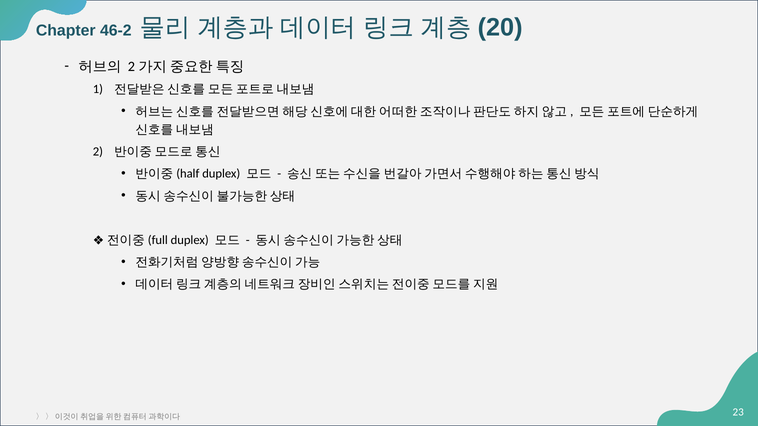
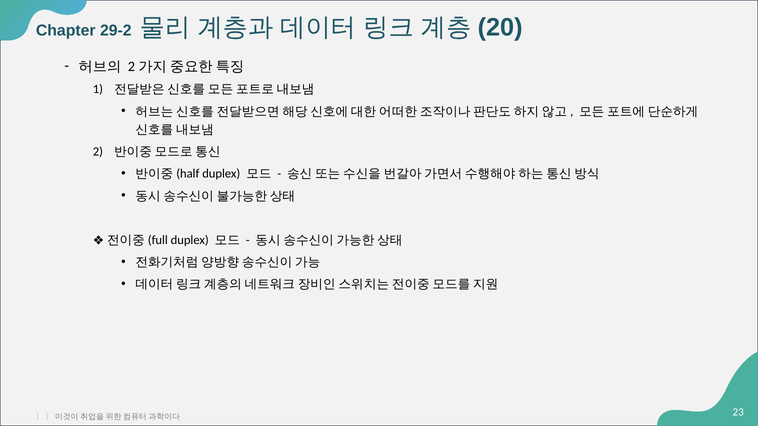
46-2: 46-2 -> 29-2
